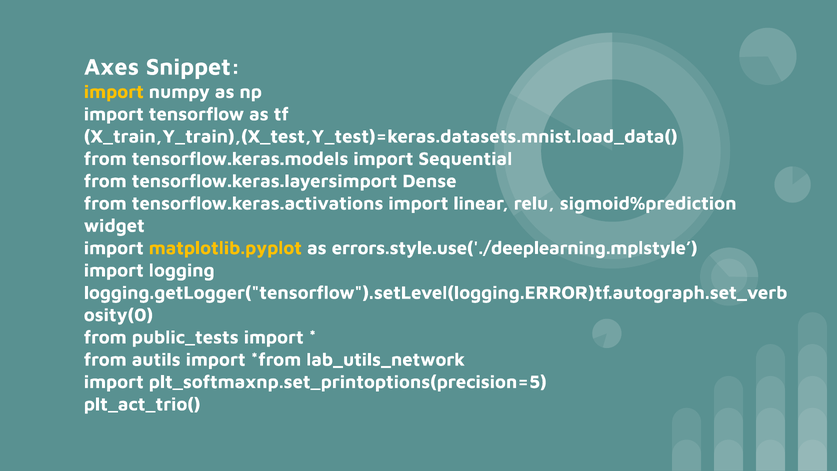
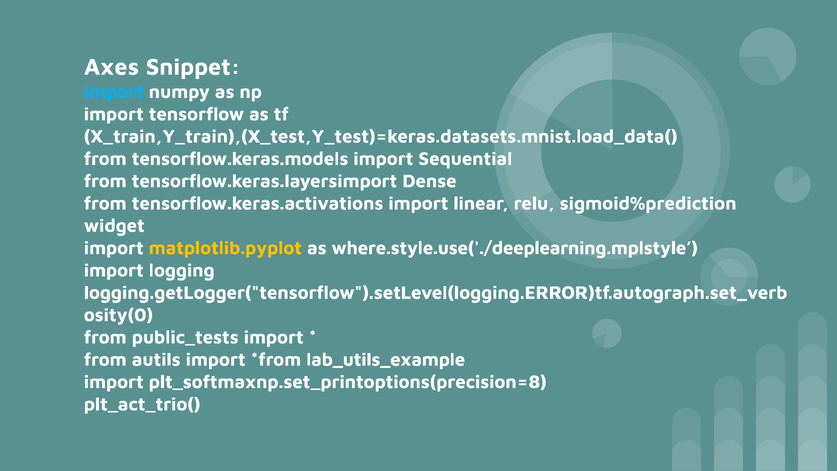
import at (114, 92) colour: yellow -> light blue
errors.style.use('./deeplearning.mplstyle: errors.style.use('./deeplearning.mplstyle -> where.style.use('./deeplearning.mplstyle
lab_utils_network: lab_utils_network -> lab_utils_example
plt_softmaxnp.set_printoptions(precision=5: plt_softmaxnp.set_printoptions(precision=5 -> plt_softmaxnp.set_printoptions(precision=8
